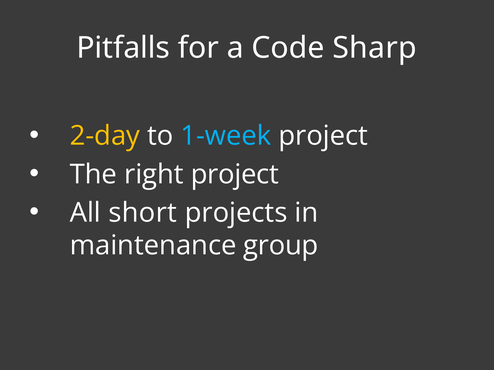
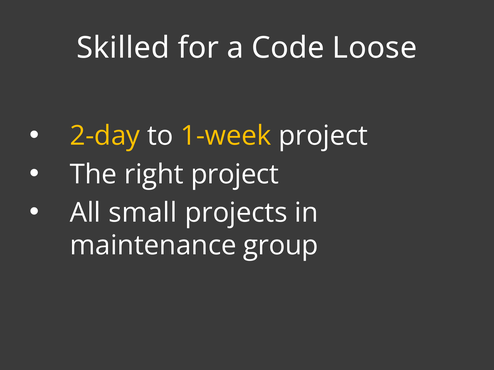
Pitfalls: Pitfalls -> Skilled
Sharp: Sharp -> Loose
1-week colour: light blue -> yellow
short: short -> small
